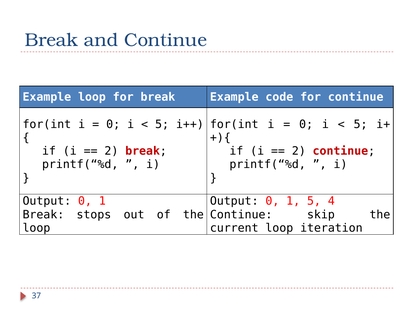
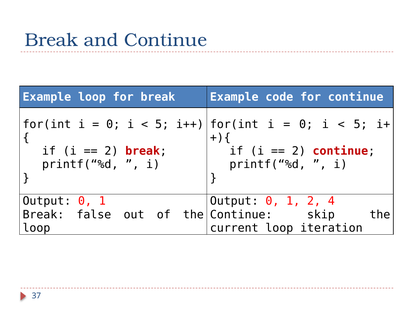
1 5: 5 -> 2
stops: stops -> false
